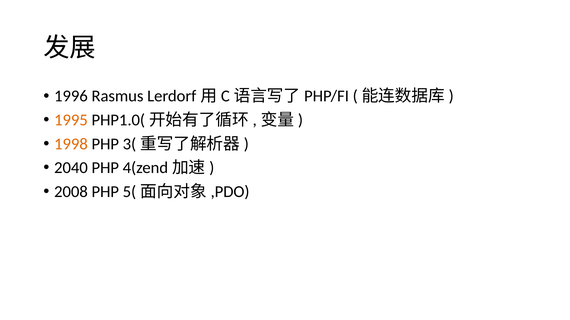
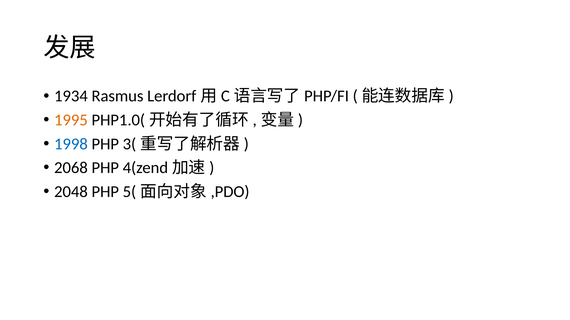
1996: 1996 -> 1934
1998 colour: orange -> blue
2040: 2040 -> 2068
2008: 2008 -> 2048
